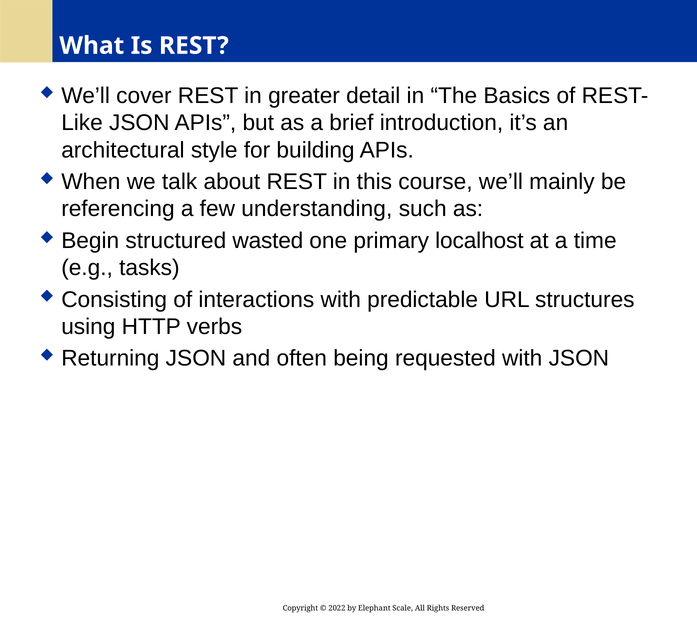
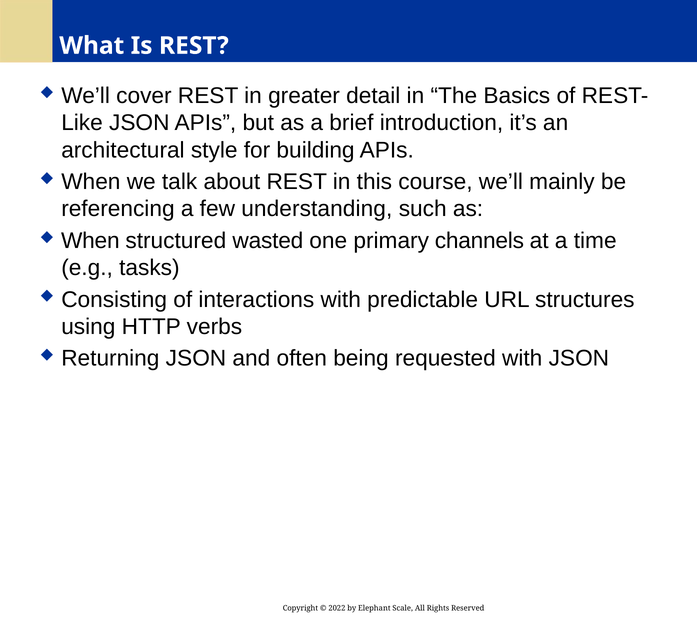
Begin at (90, 241): Begin -> When
localhost: localhost -> channels
